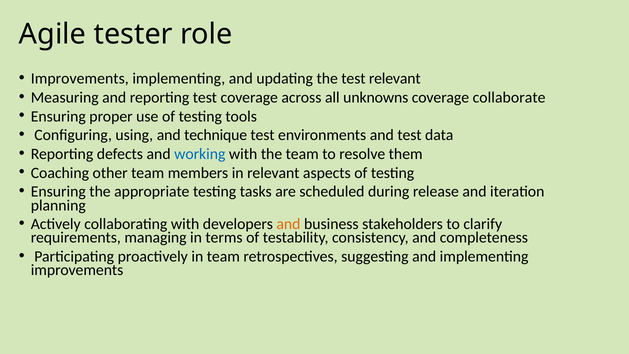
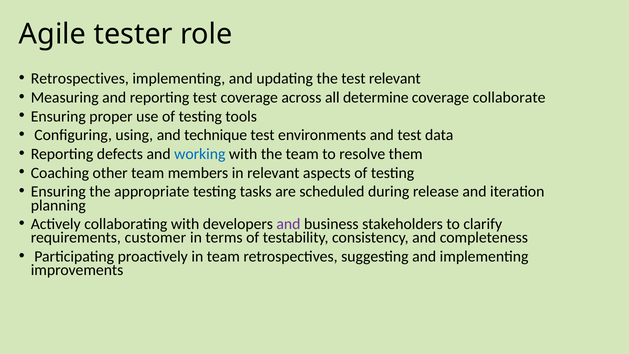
Improvements at (80, 79): Improvements -> Retrospectives
unknowns: unknowns -> determine
and at (288, 224) colour: orange -> purple
managing: managing -> customer
